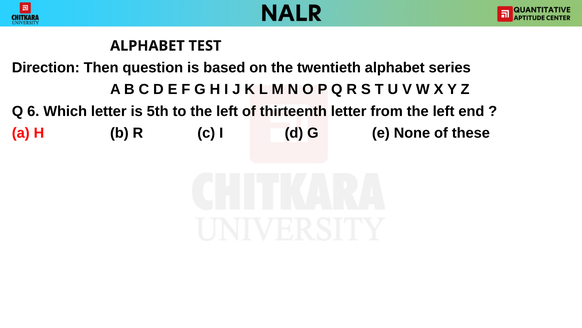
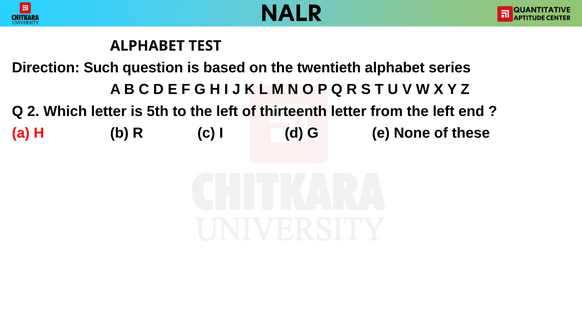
Then: Then -> Such
6: 6 -> 2
